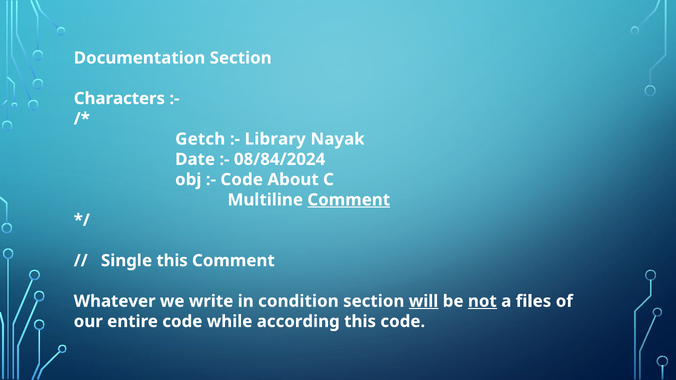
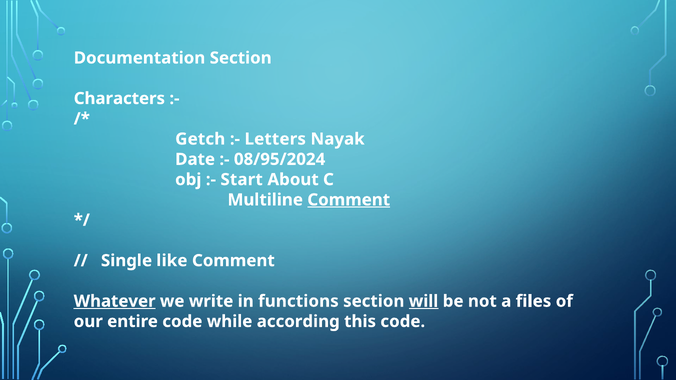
Library: Library -> Letters
08/84/2024: 08/84/2024 -> 08/95/2024
Code at (242, 180): Code -> Start
Single this: this -> like
Whatever underline: none -> present
condition: condition -> functions
not underline: present -> none
